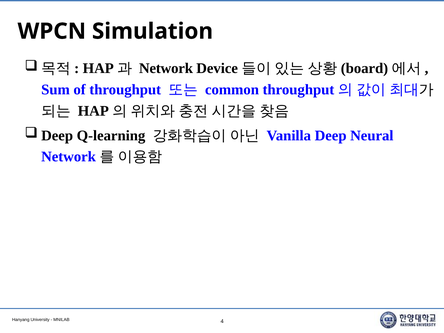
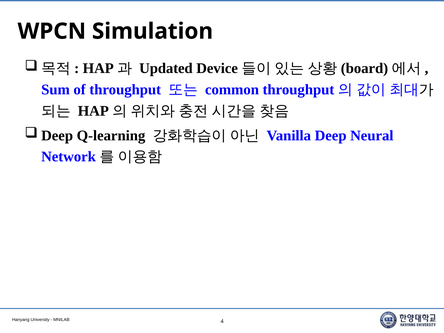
Network at (166, 68): Network -> Updated
